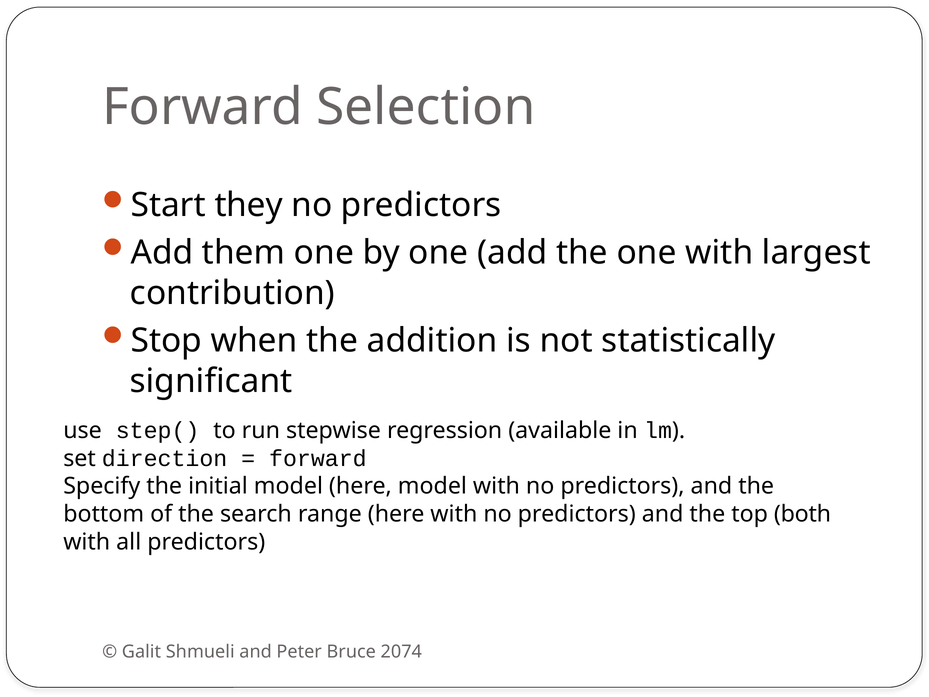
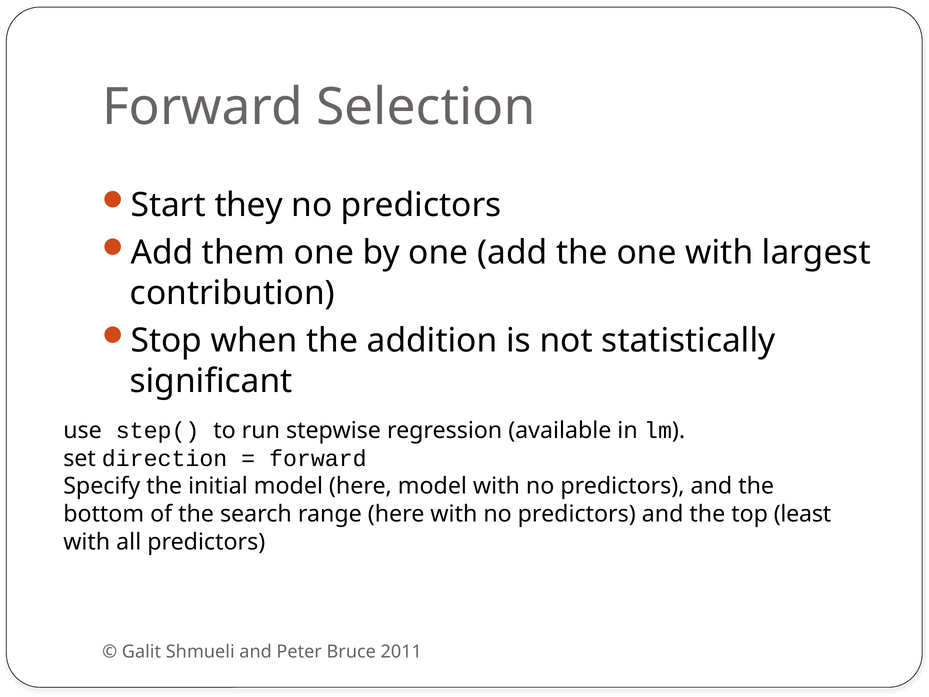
both: both -> least
2074: 2074 -> 2011
